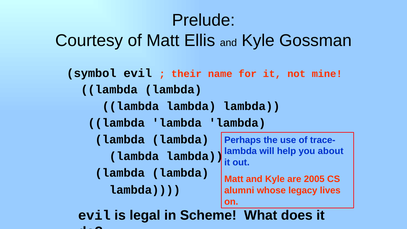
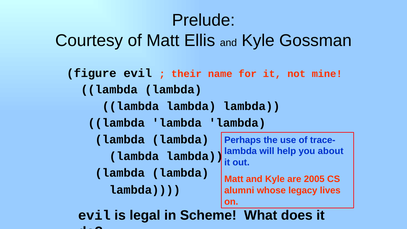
symbol: symbol -> figure
